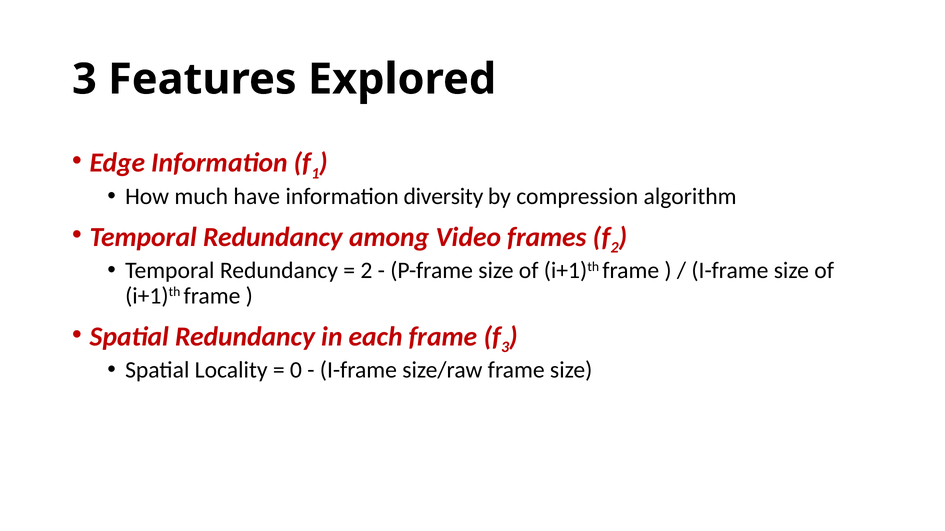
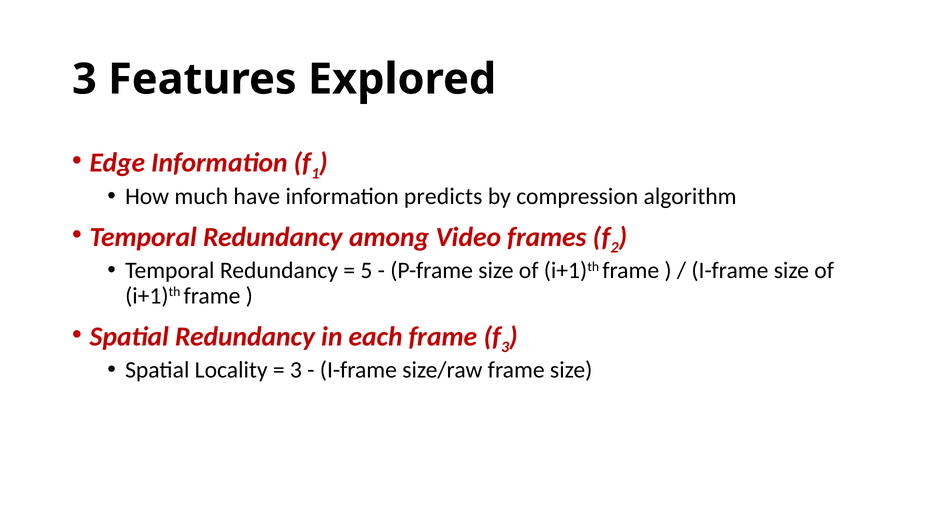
diversity: diversity -> predicts
2 at (366, 271): 2 -> 5
0 at (296, 370): 0 -> 3
